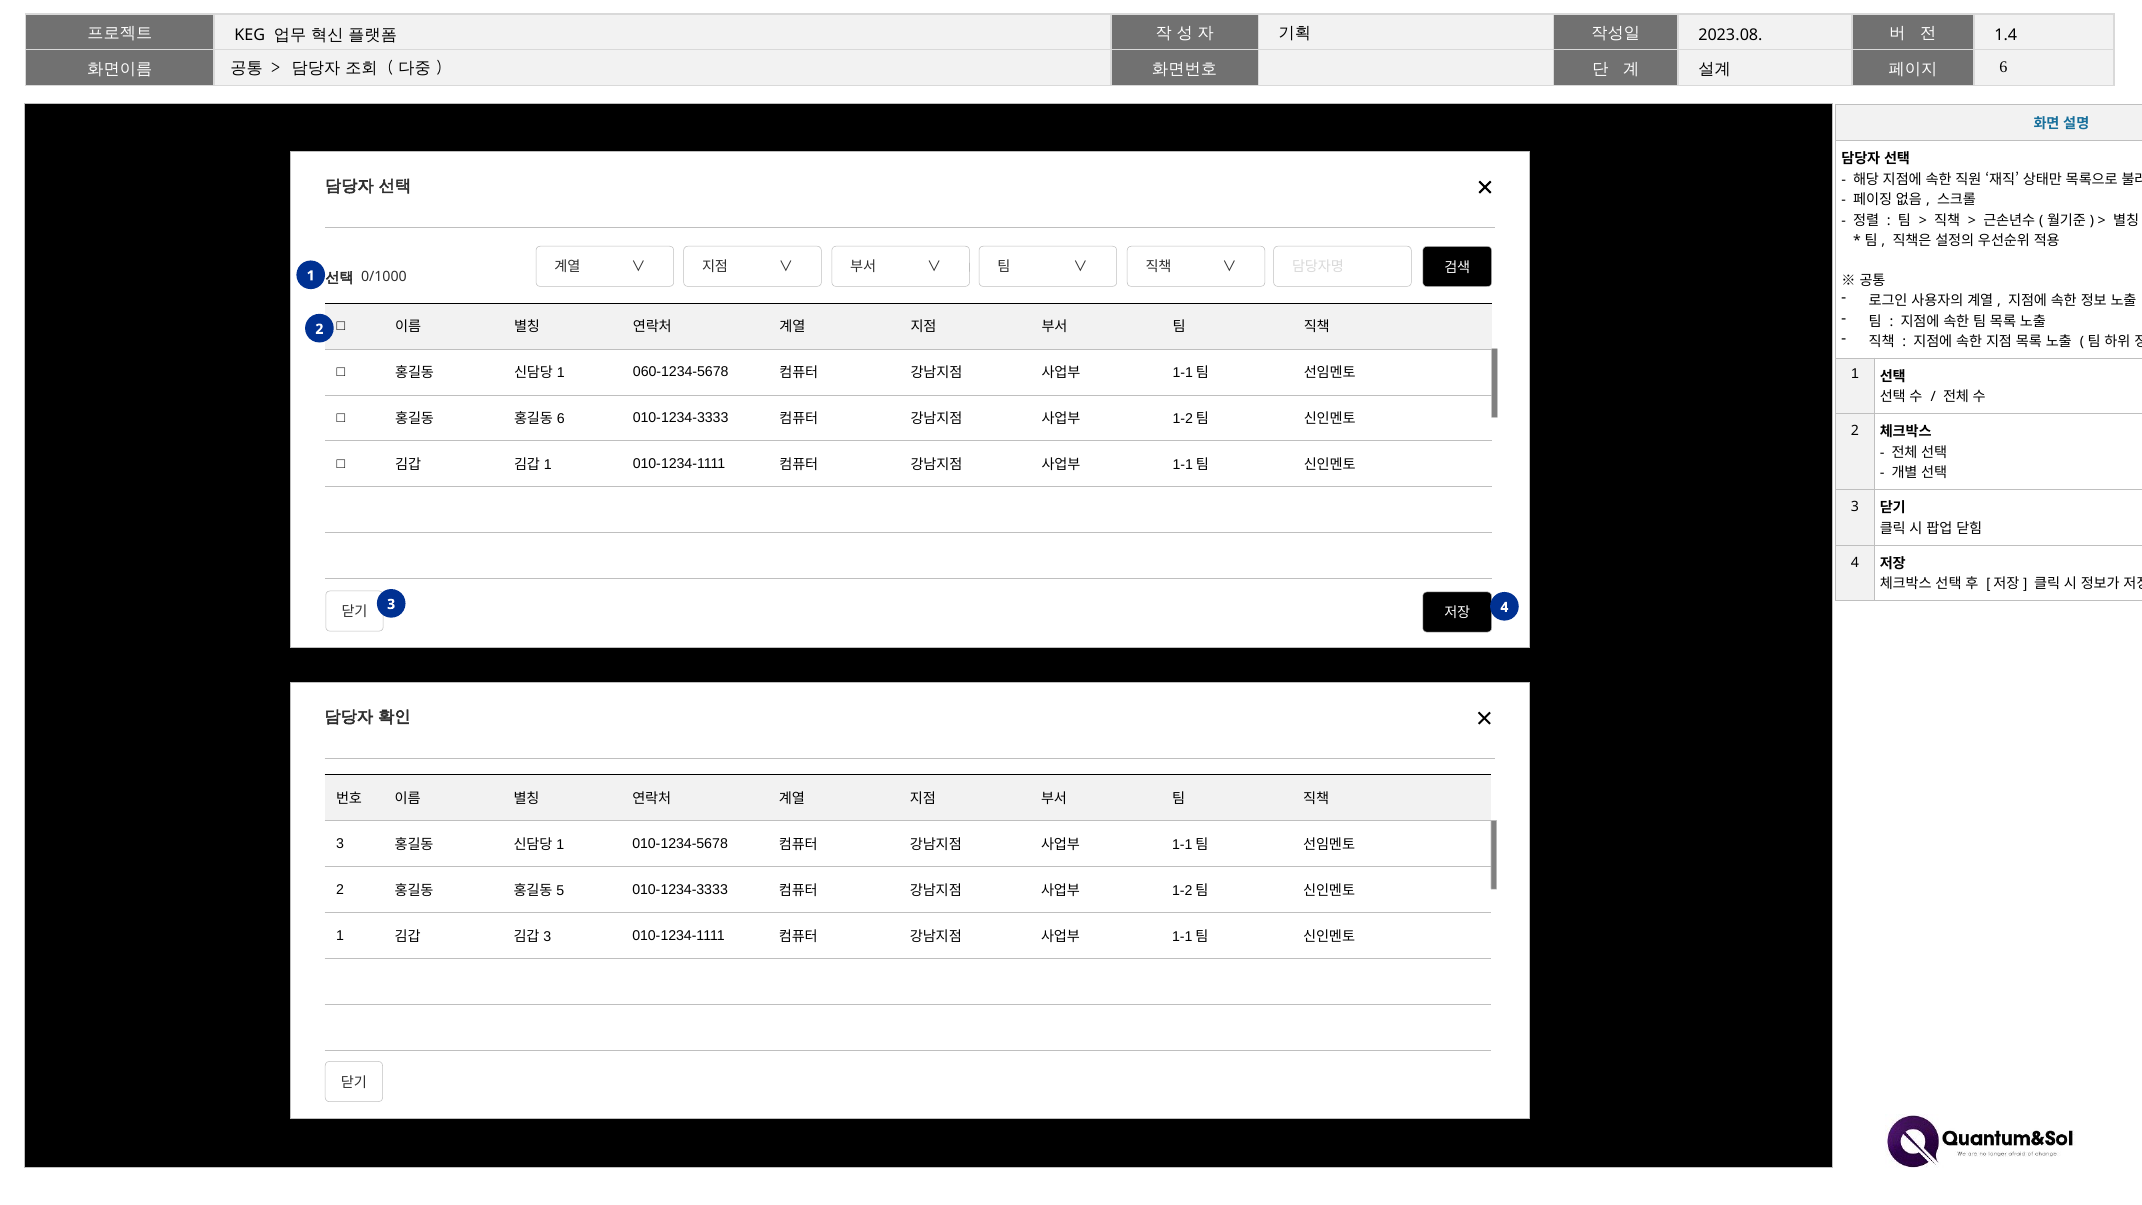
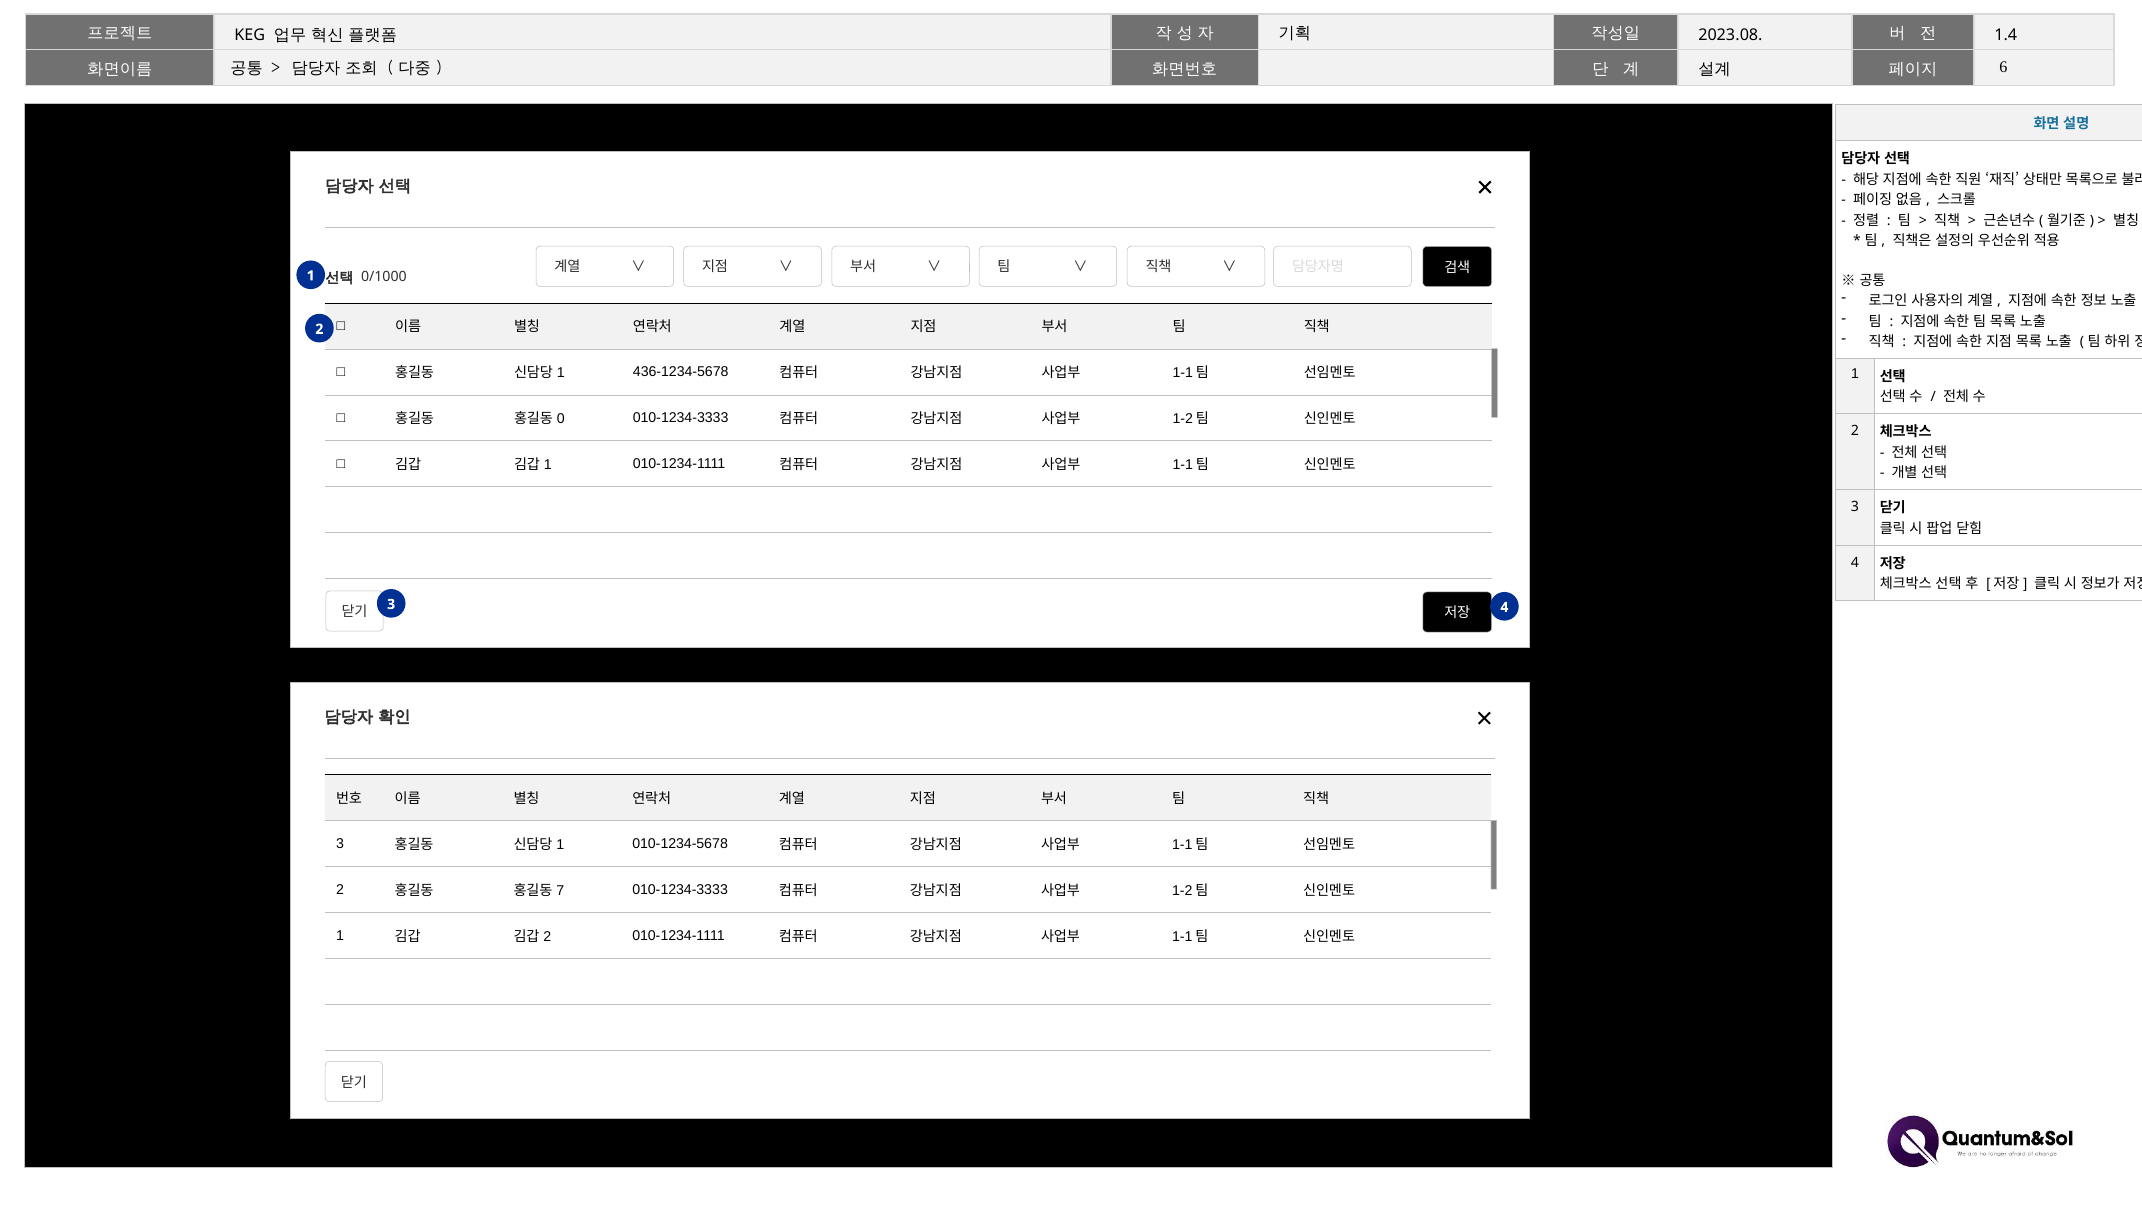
060-1234-5678: 060-1234-5678 -> 436-1234-5678
6 at (561, 419): 6 -> 0
5: 5 -> 7
3 at (547, 937): 3 -> 2
